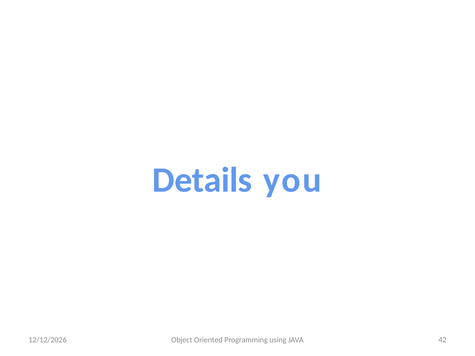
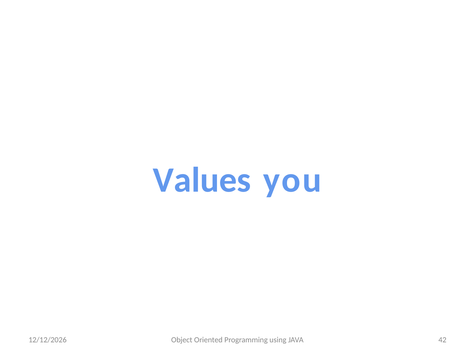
Details: Details -> Values
